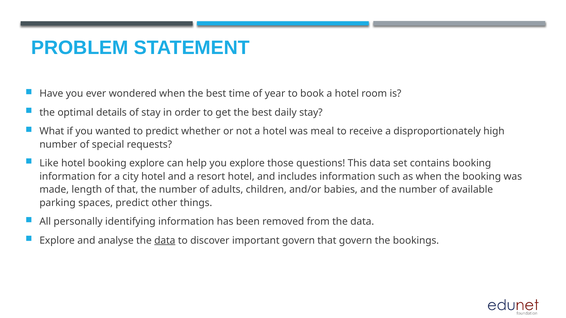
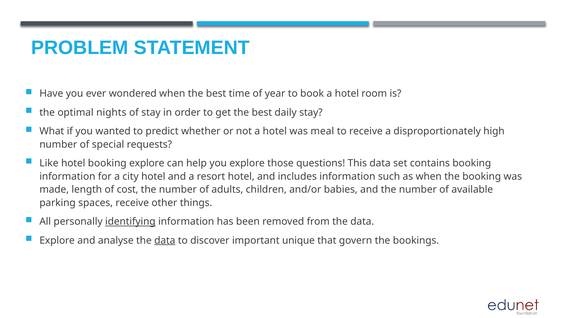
details: details -> nights
of that: that -> cost
spaces predict: predict -> receive
identifying underline: none -> present
important govern: govern -> unique
